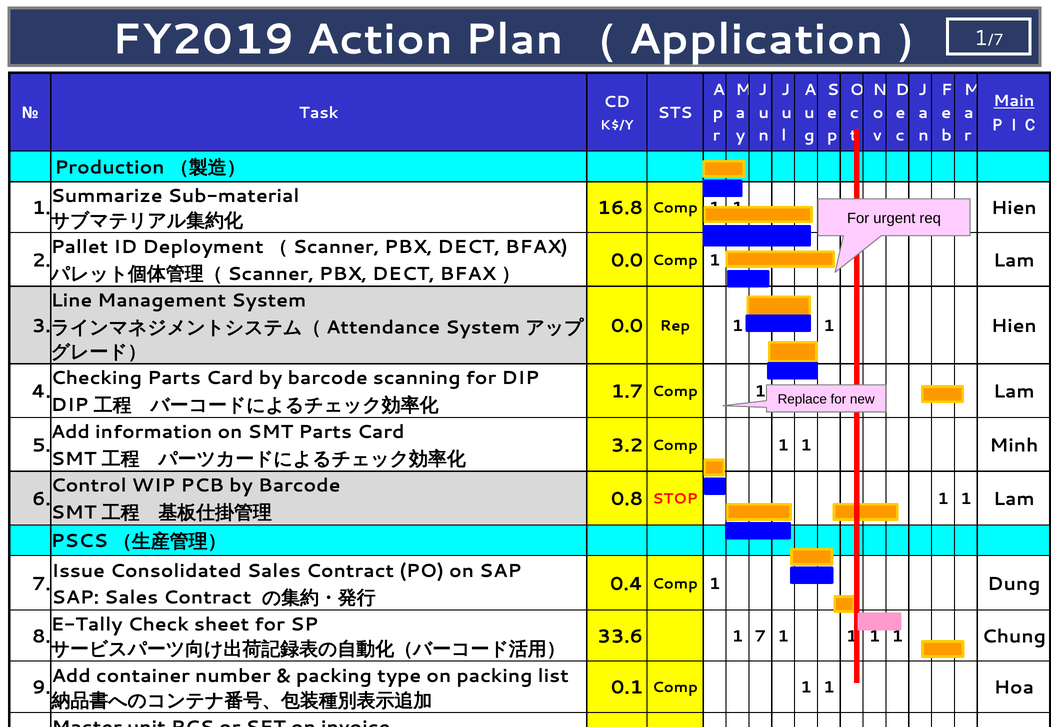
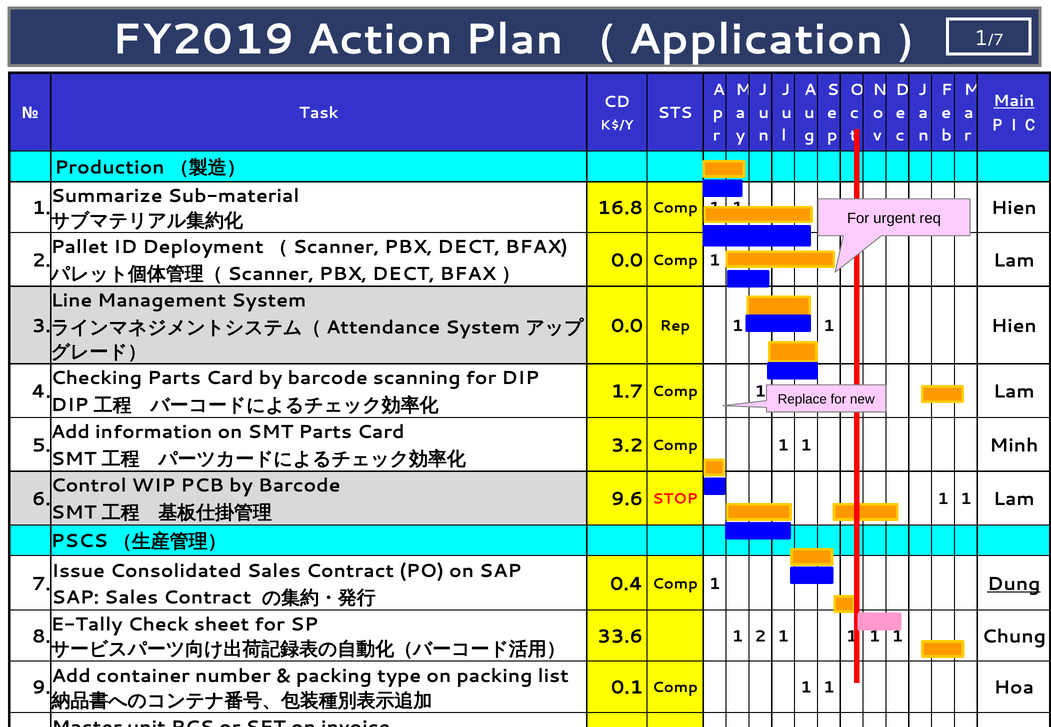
0.8: 0.8 -> 9.6
Dung underline: none -> present
1 7: 7 -> 2
